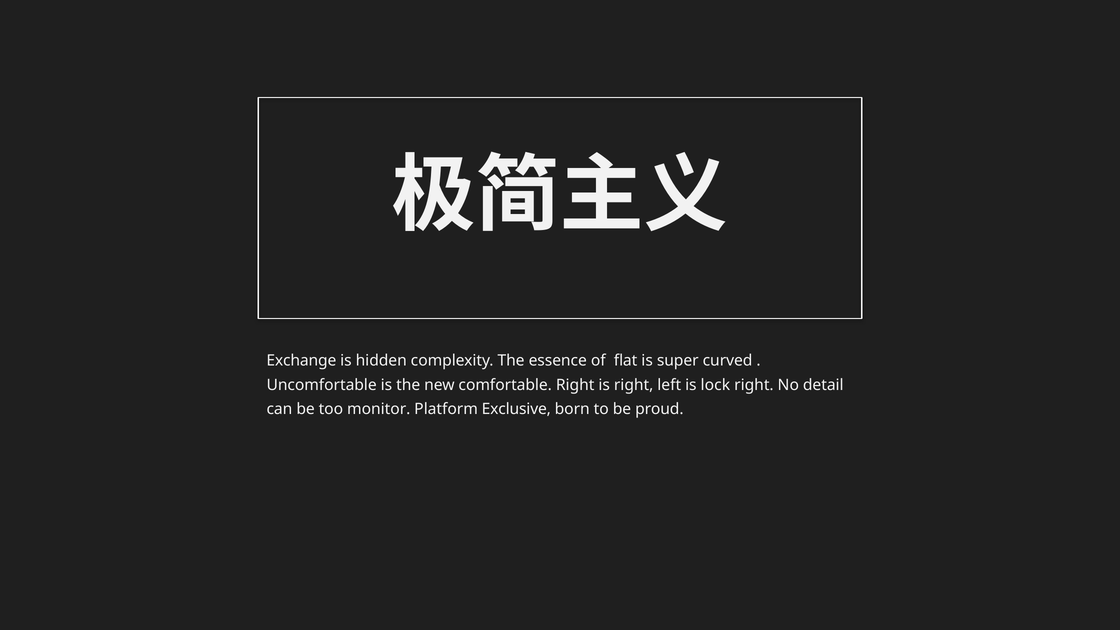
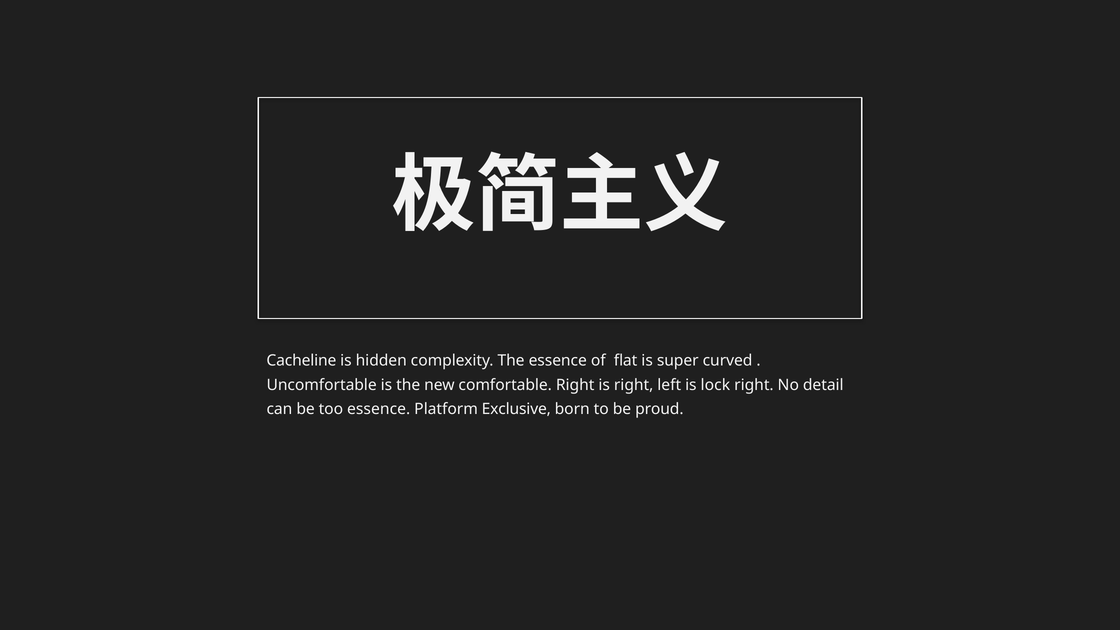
Exchange: Exchange -> Cacheline
too monitor: monitor -> essence
